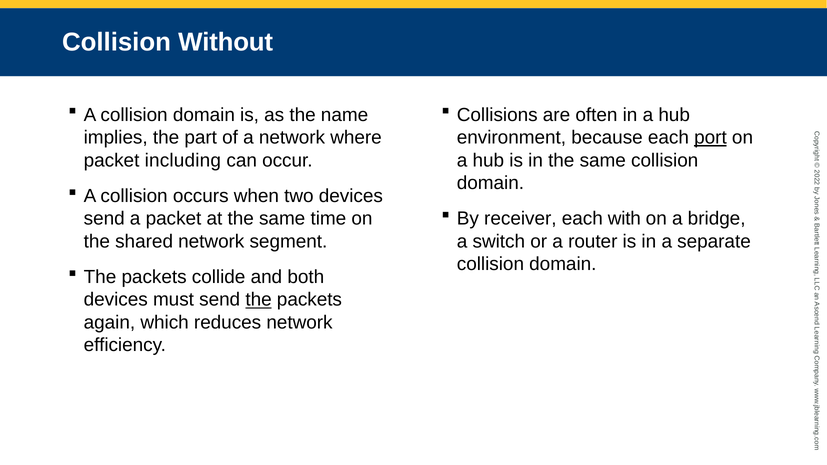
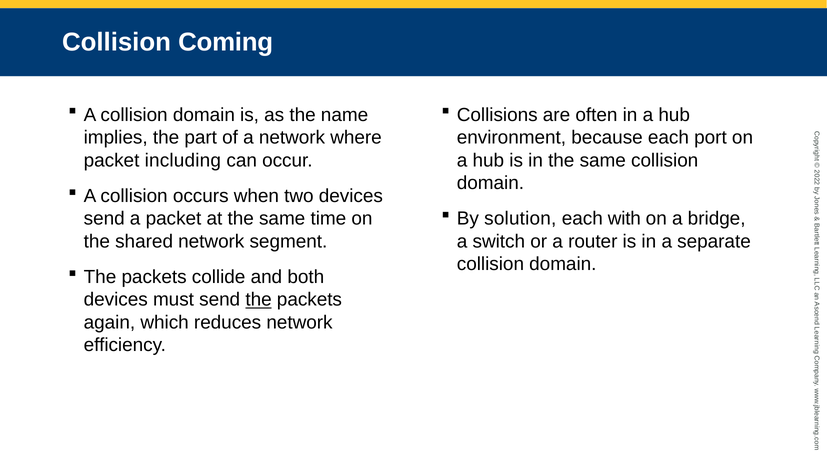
Without: Without -> Coming
port underline: present -> none
receiver: receiver -> solution
